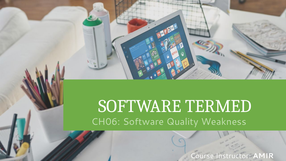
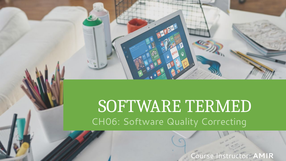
Weakness: Weakness -> Correcting
